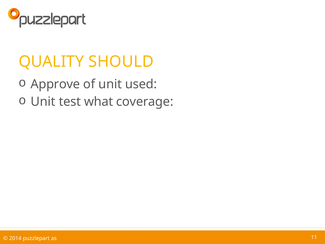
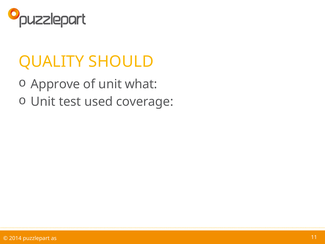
used: used -> what
what: what -> used
